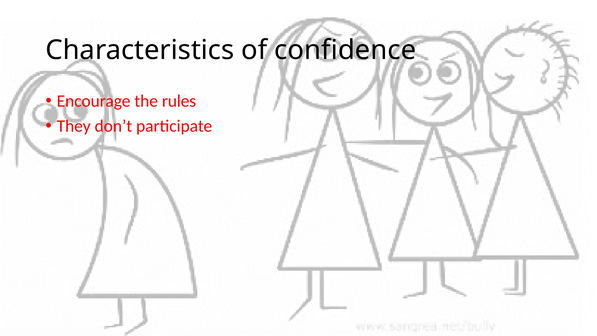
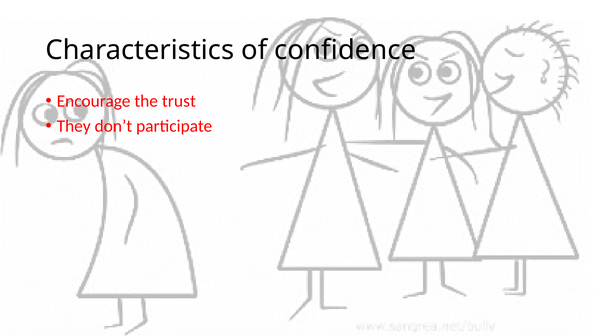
rules: rules -> trust
